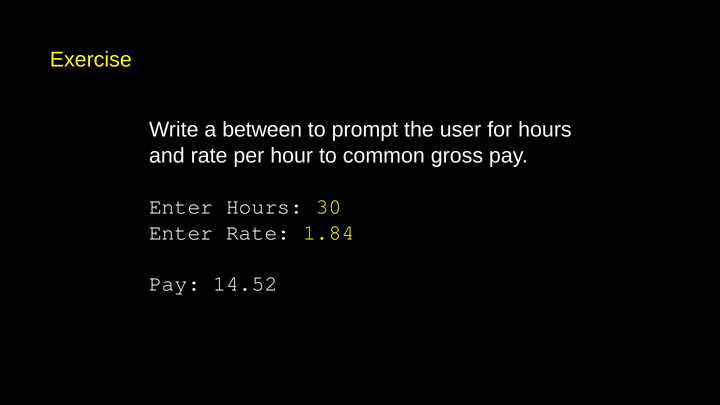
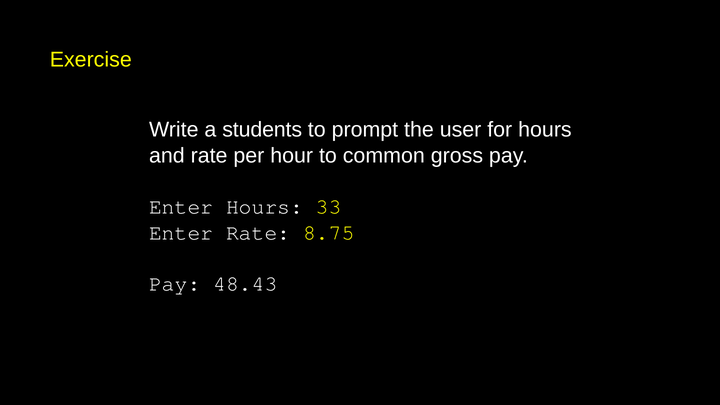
between: between -> students
30: 30 -> 33
1.84: 1.84 -> 8.75
14.52: 14.52 -> 48.43
